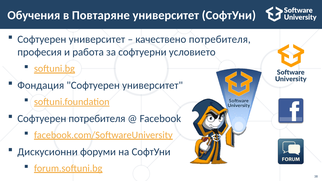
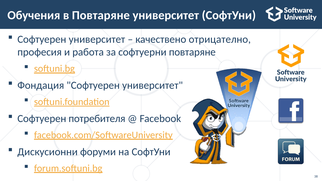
качествено потребителя: потребителя -> отрицателно
софтуерни условието: условието -> повтаряне
